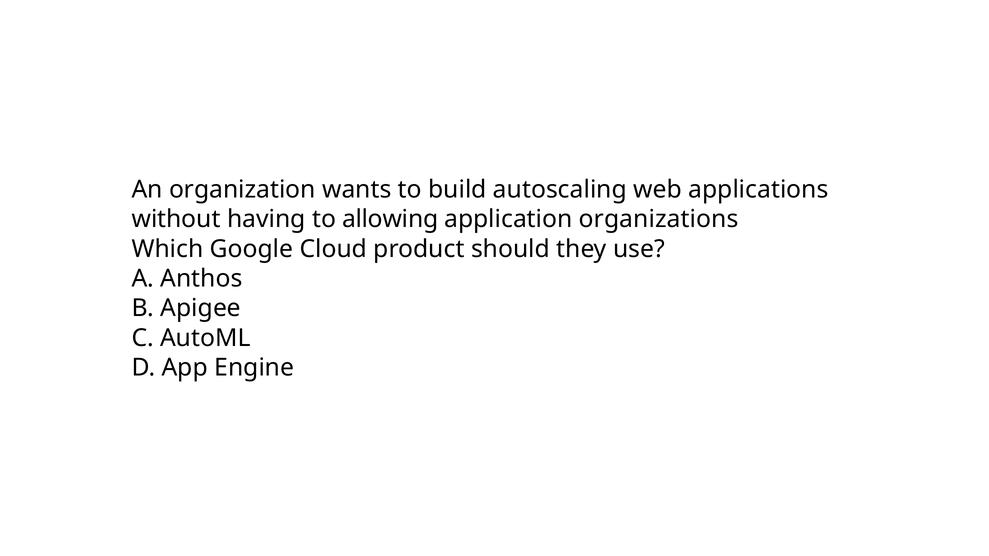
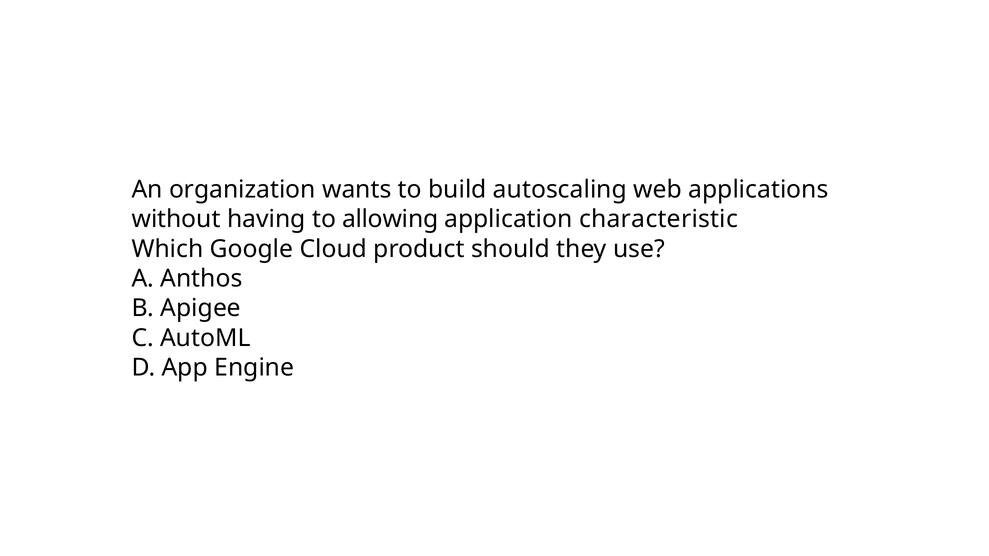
organizations: organizations -> characteristic
